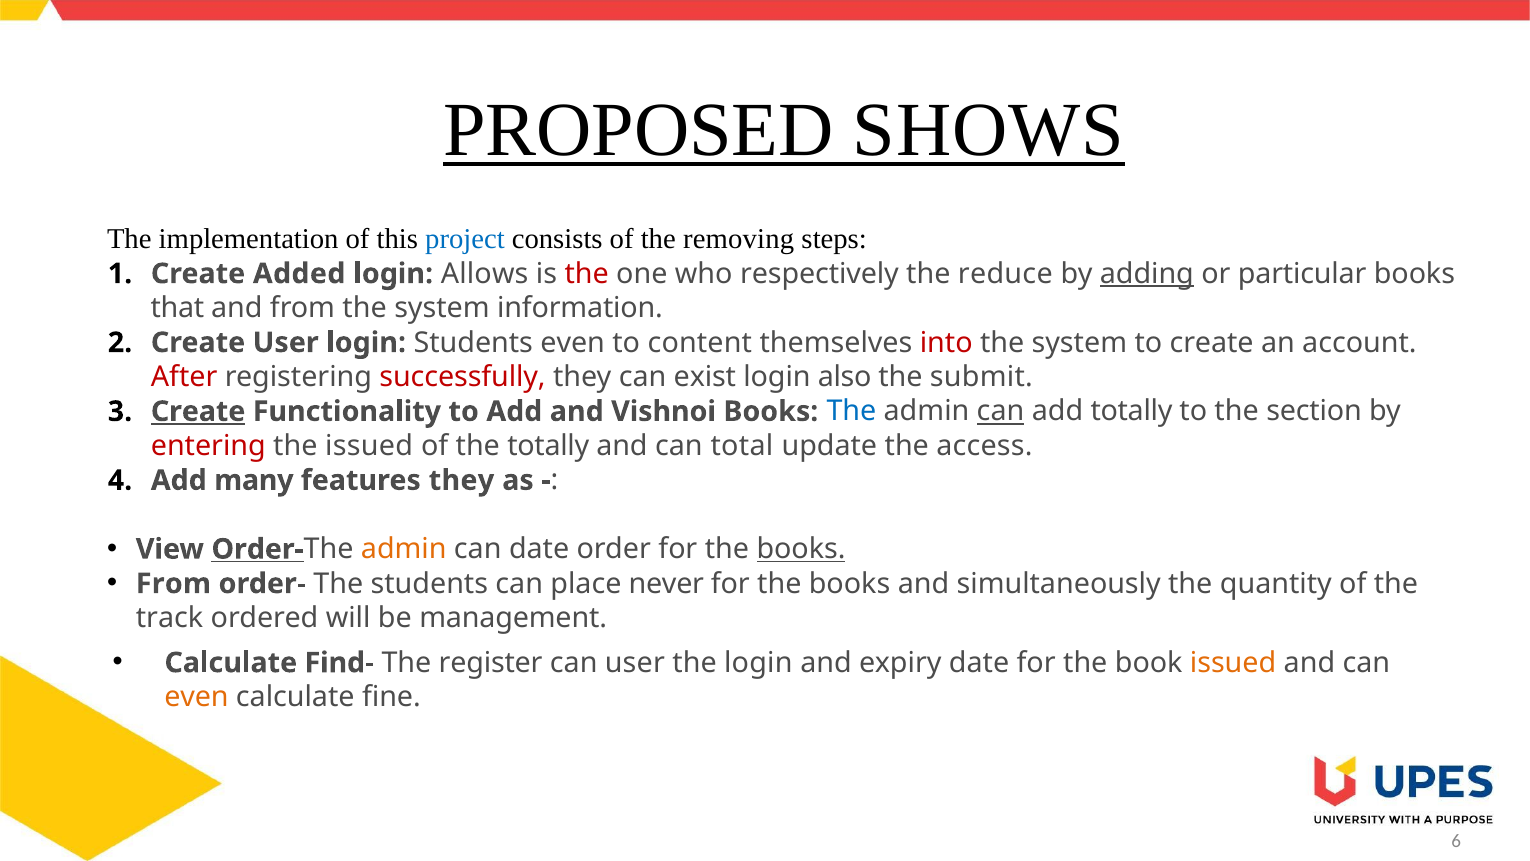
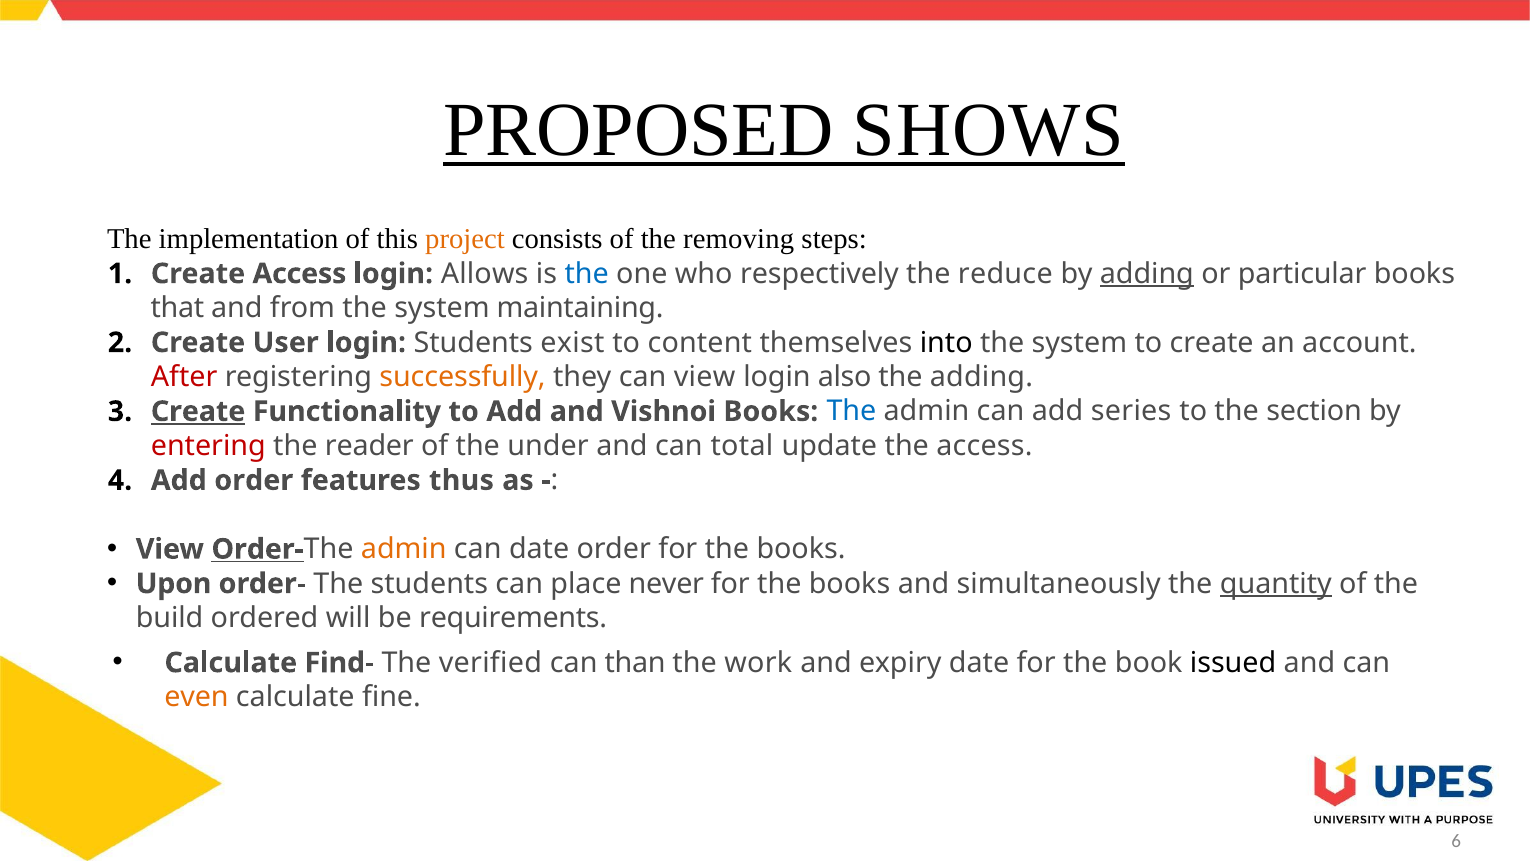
project colour: blue -> orange
Create Added: Added -> Access
the at (587, 274) colour: red -> blue
information: information -> maintaining
Students even: even -> exist
into colour: red -> black
successfully colour: red -> orange
can exist: exist -> view
the submit: submit -> adding
can at (1001, 411) underline: present -> none
add totally: totally -> series
the issued: issued -> reader
the totally: totally -> under
Add many: many -> order
features they: they -> thus
books at (801, 549) underline: present -> none
From at (173, 583): From -> Upon
quantity underline: none -> present
track: track -> build
management: management -> requirements
register: register -> verified
can user: user -> than
the login: login -> work
issued at (1233, 662) colour: orange -> black
